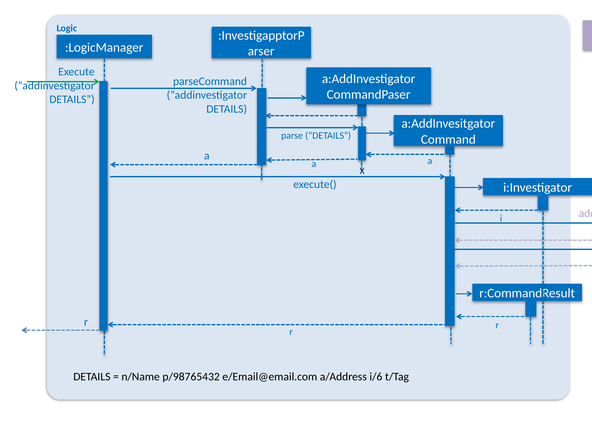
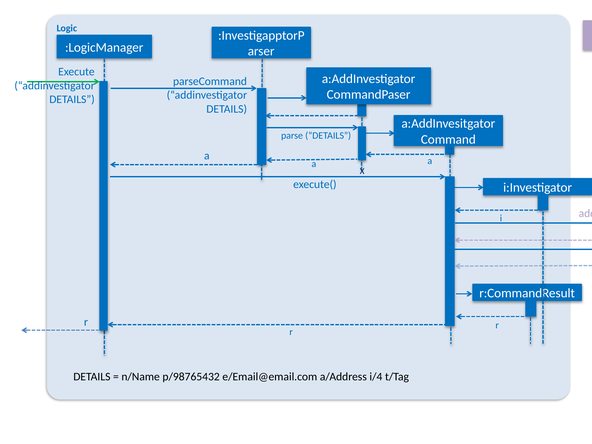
i/6: i/6 -> i/4
